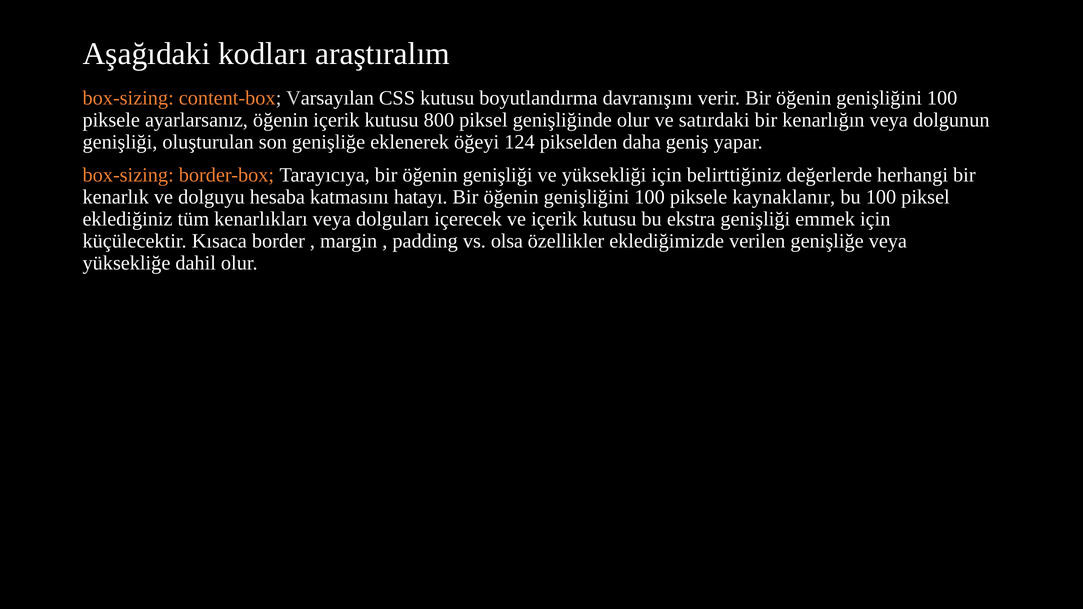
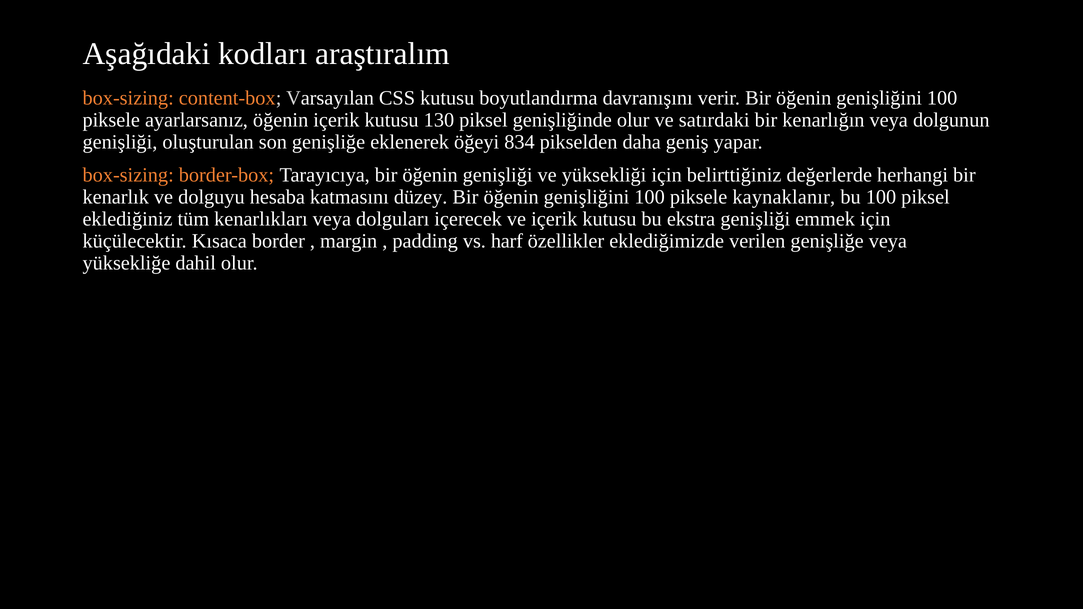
800: 800 -> 130
124: 124 -> 834
hatayı: hatayı -> düzey
olsa: olsa -> harf
